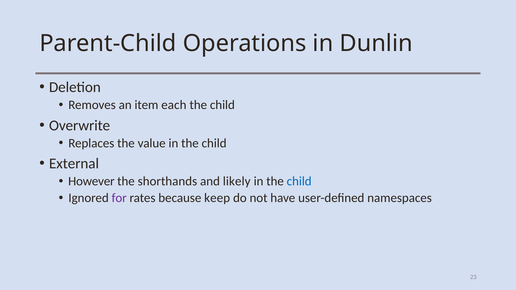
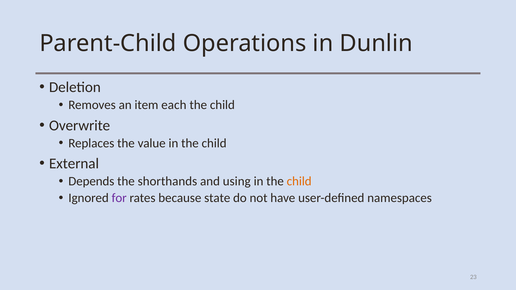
However: However -> Depends
likely: likely -> using
child at (299, 182) colour: blue -> orange
keep: keep -> state
